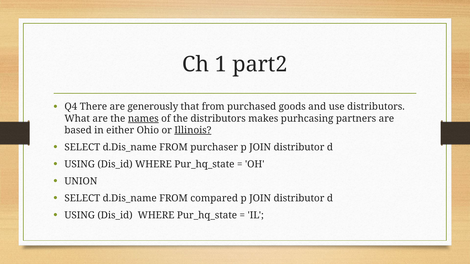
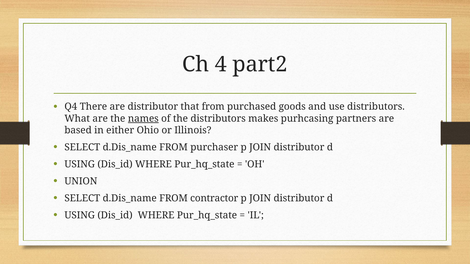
1: 1 -> 4
are generously: generously -> distributor
Illinois underline: present -> none
compared: compared -> contractor
